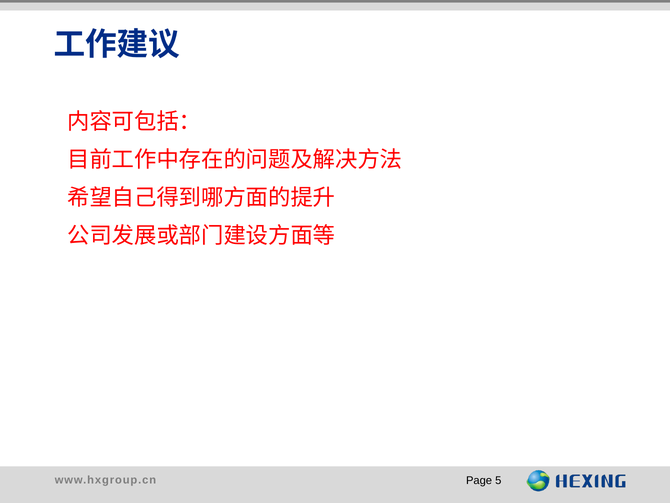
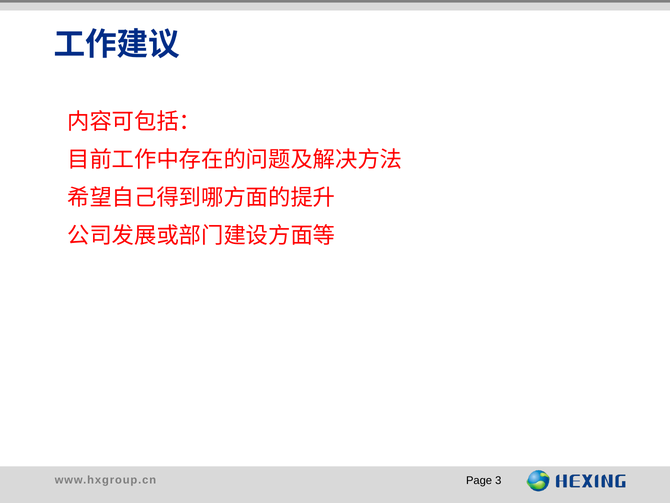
5: 5 -> 3
